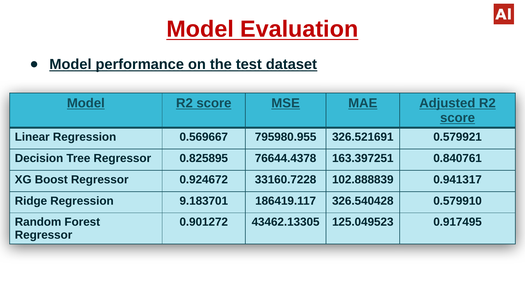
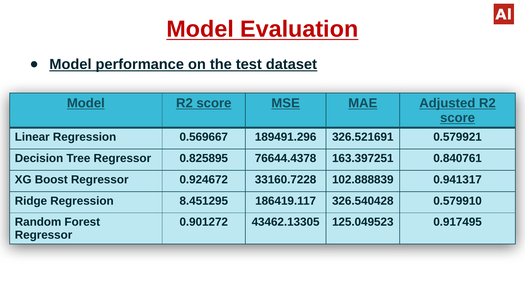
795980.955: 795980.955 -> 189491.296
9.183701: 9.183701 -> 8.451295
